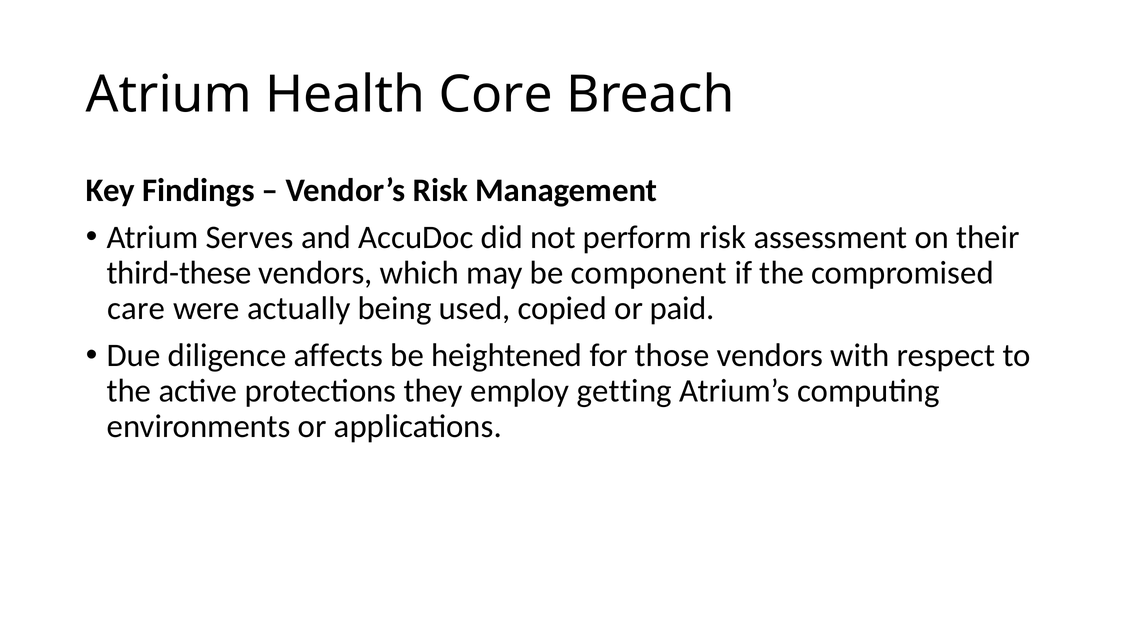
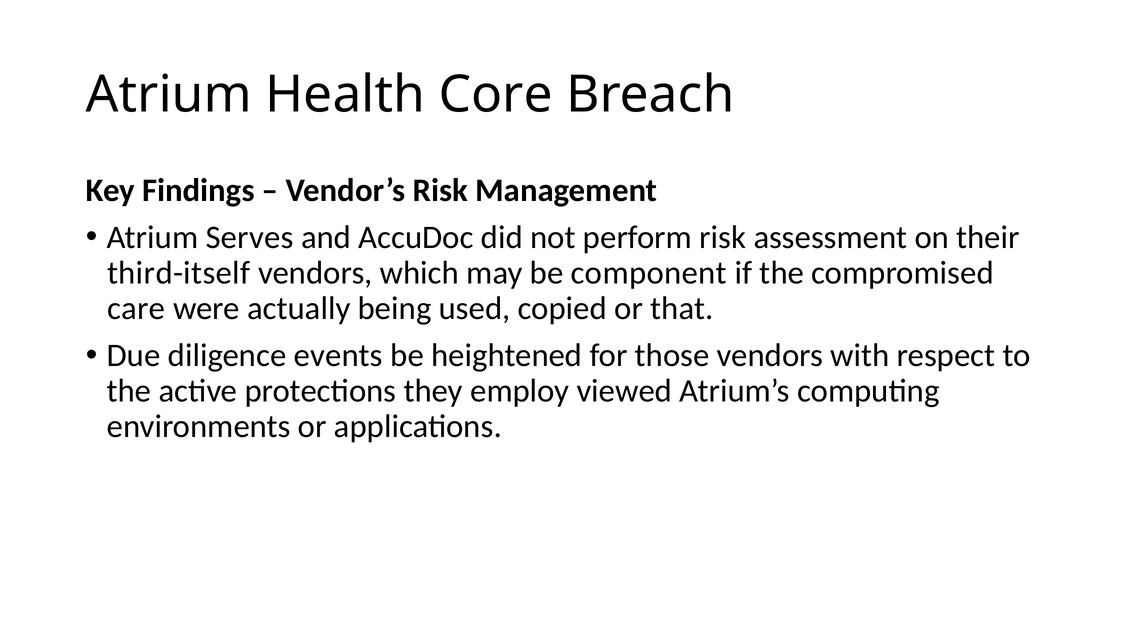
third-these: third-these -> third-itself
paid: paid -> that
affects: affects -> events
getting: getting -> viewed
